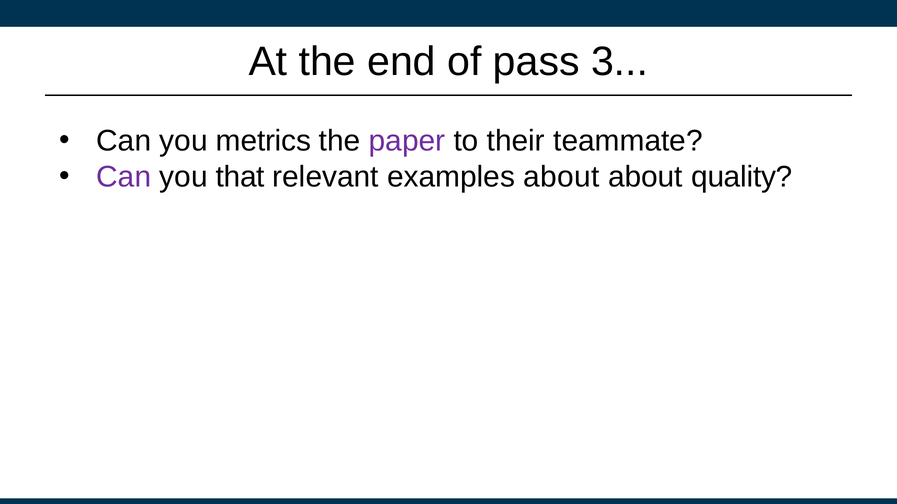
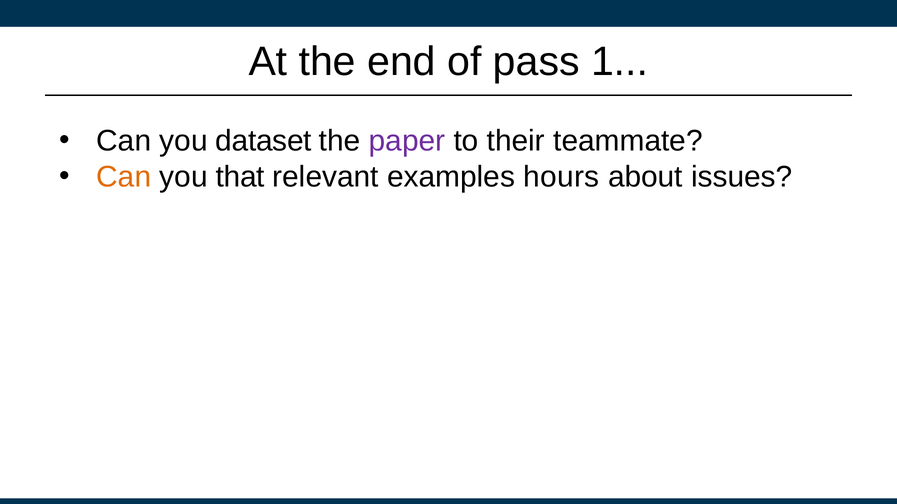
3: 3 -> 1
metrics: metrics -> dataset
Can at (124, 177) colour: purple -> orange
examples about: about -> hours
quality: quality -> issues
